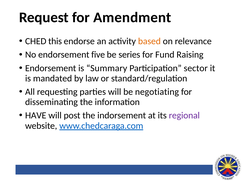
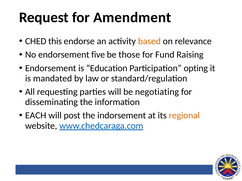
series: series -> those
Summary: Summary -> Education
sector: sector -> opting
HAVE: HAVE -> EACH
regional colour: purple -> orange
